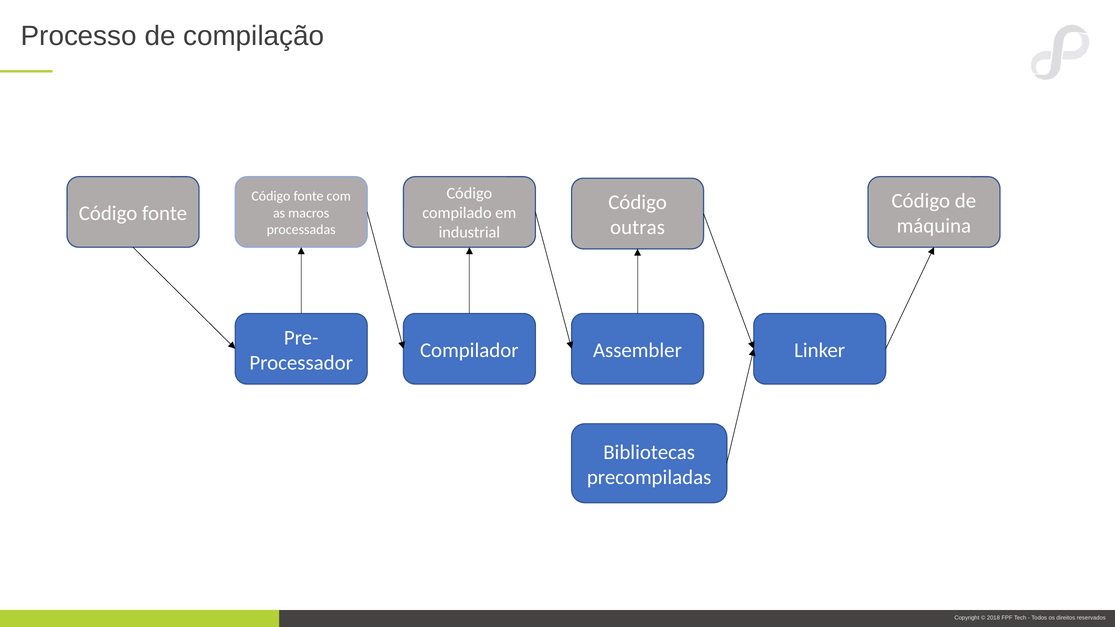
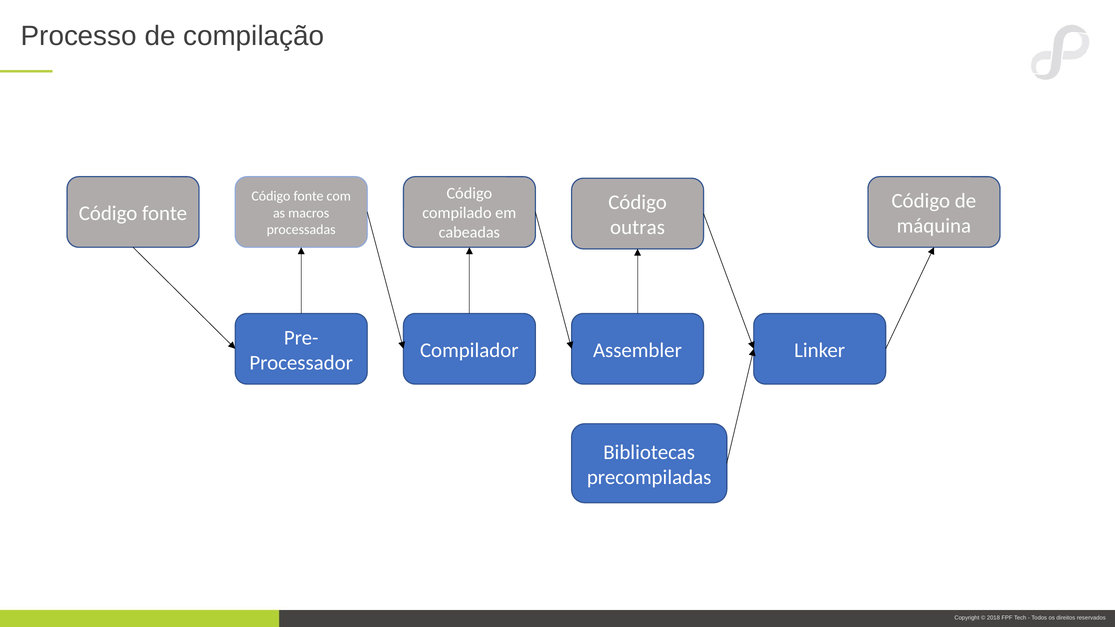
industrial: industrial -> cabeadas
